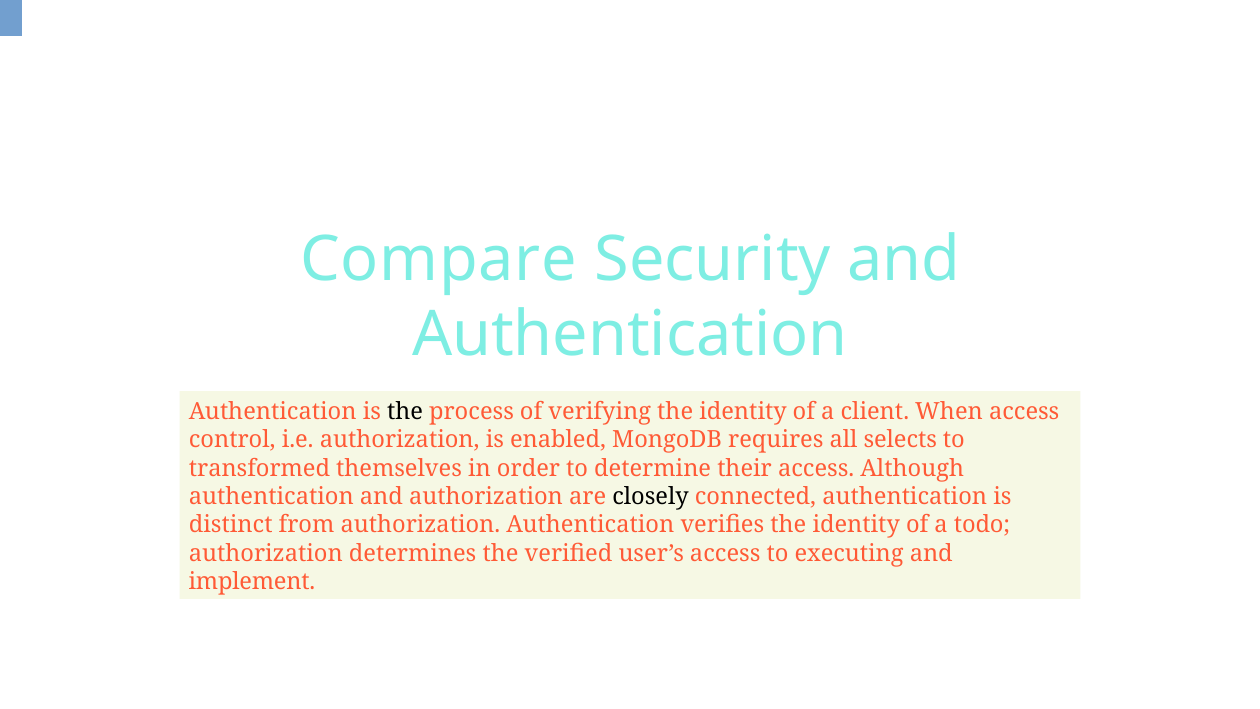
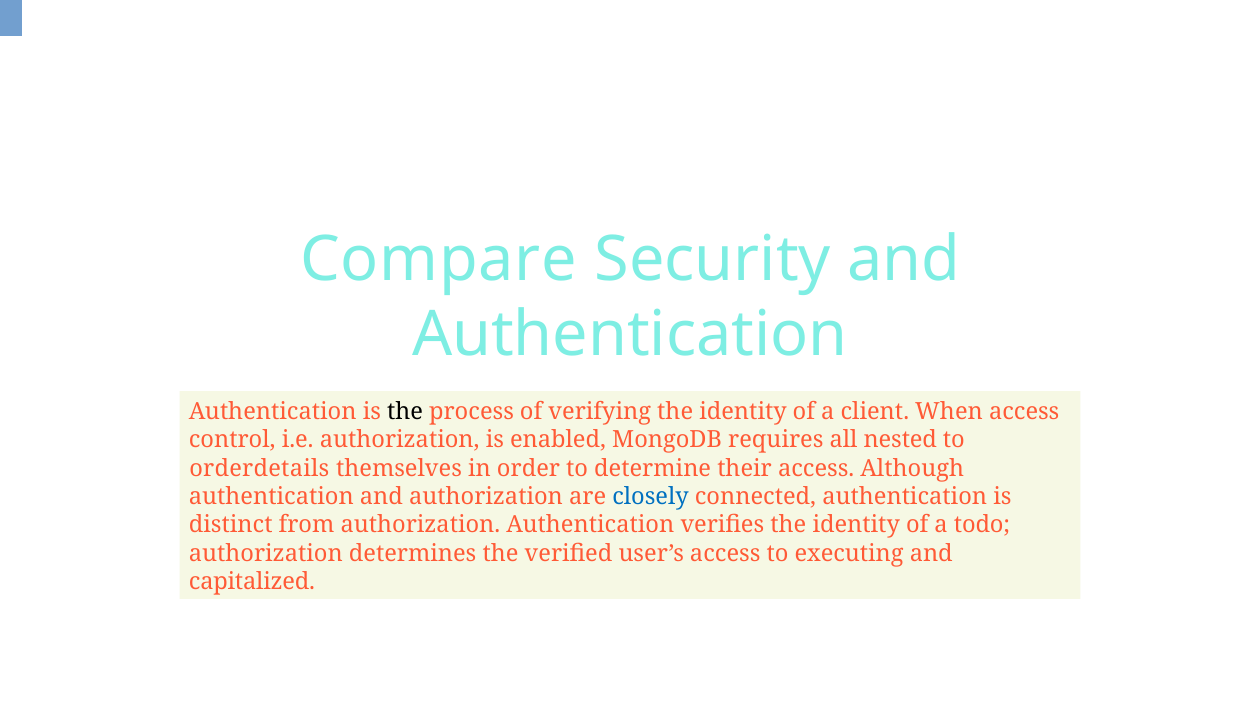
selects: selects -> nested
transformed: transformed -> orderdetails
closely colour: black -> blue
implement: implement -> capitalized
